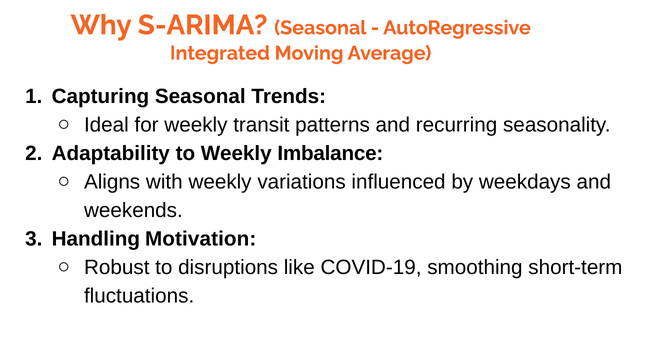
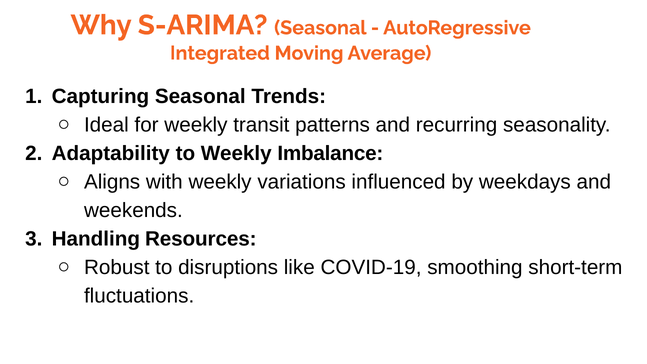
Motivation: Motivation -> Resources
